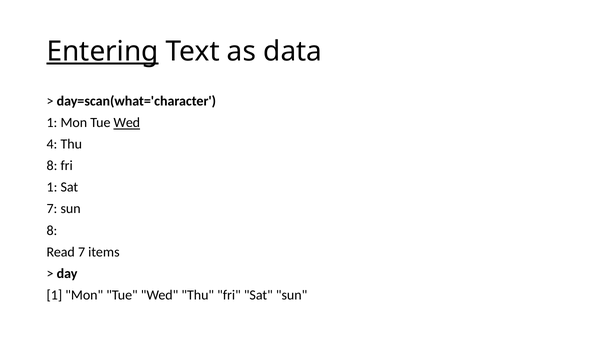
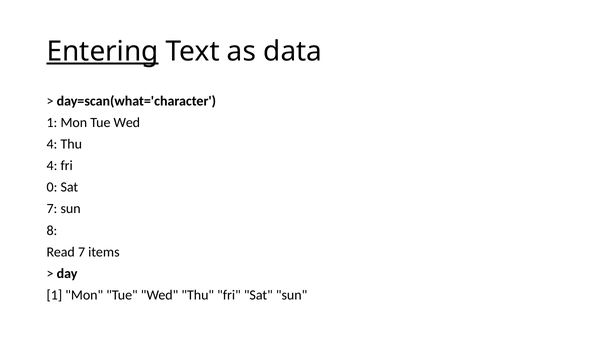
Wed at (127, 123) underline: present -> none
8 at (52, 166): 8 -> 4
1 at (52, 187): 1 -> 0
